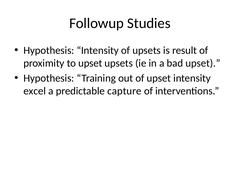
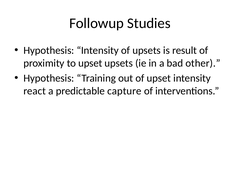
bad upset: upset -> other
excel: excel -> react
